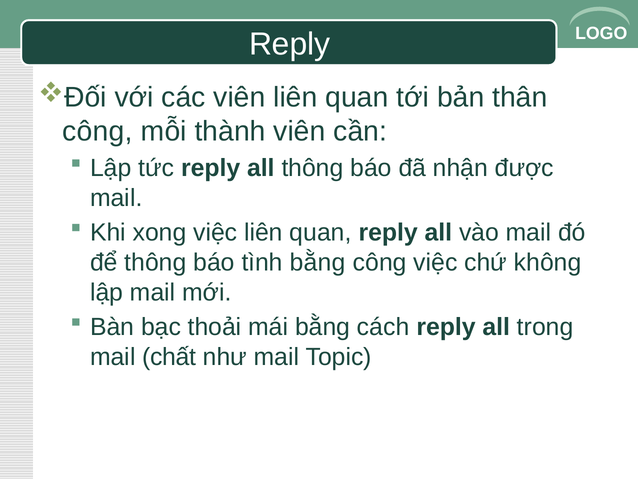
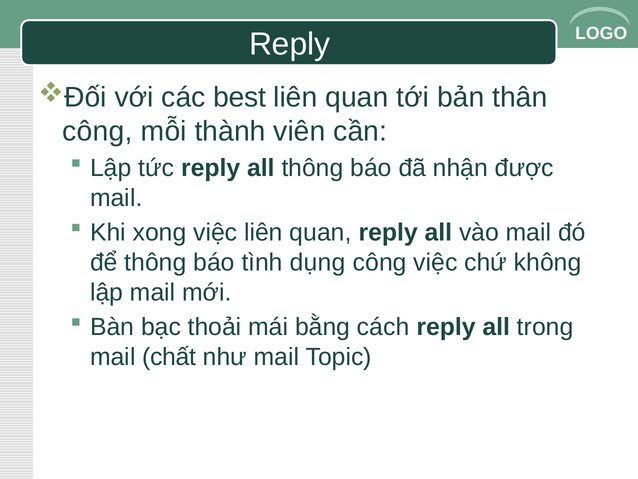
các viên: viên -> best
tình bằng: bằng -> dụng
